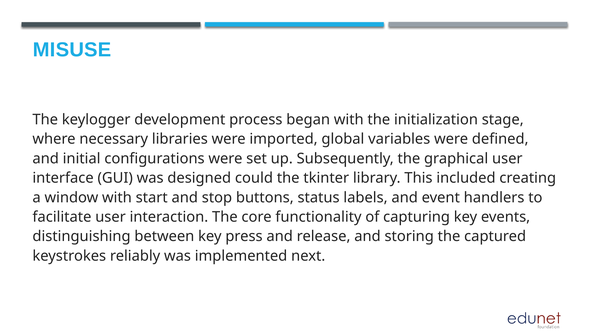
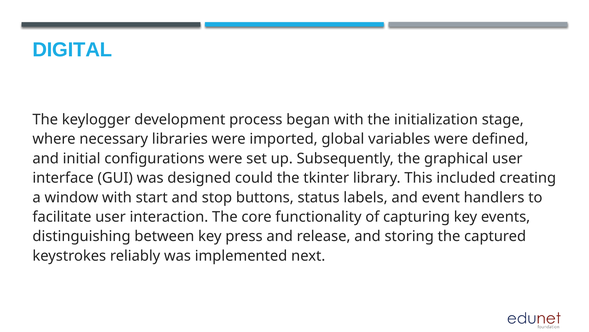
MISUSE: MISUSE -> DIGITAL
